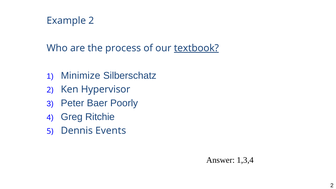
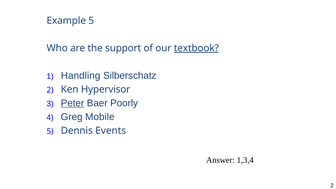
Example 2: 2 -> 5
process: process -> support
Minimize: Minimize -> Handling
Peter underline: none -> present
Ritchie: Ritchie -> Mobile
